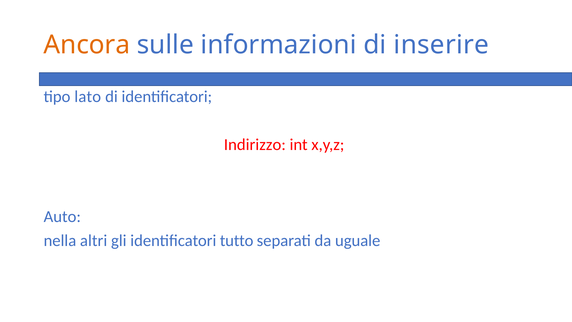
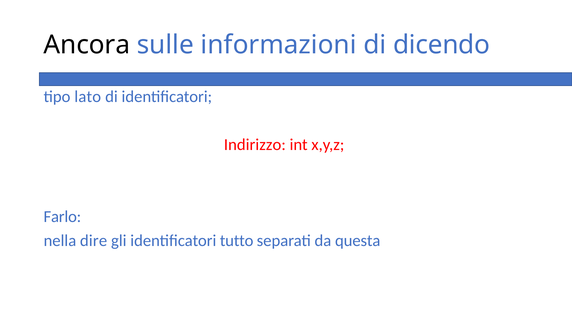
Ancora colour: orange -> black
inserire: inserire -> dicendo
Auto: Auto -> Farlo
altri: altri -> dire
uguale: uguale -> questa
